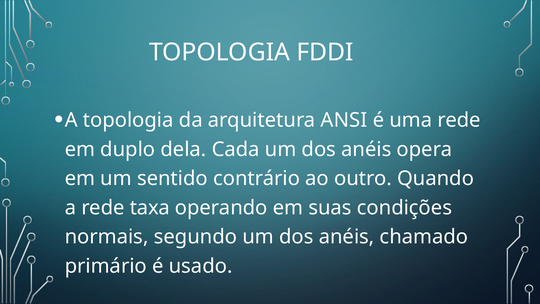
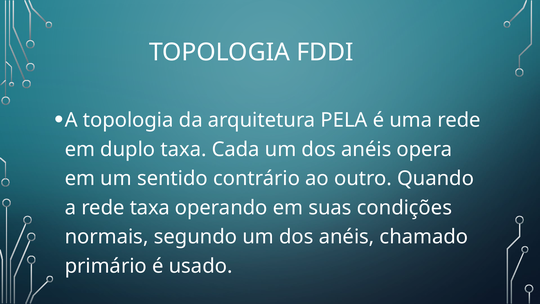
ANSI: ANSI -> PELA
duplo dela: dela -> taxa
